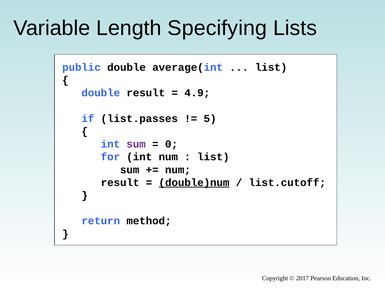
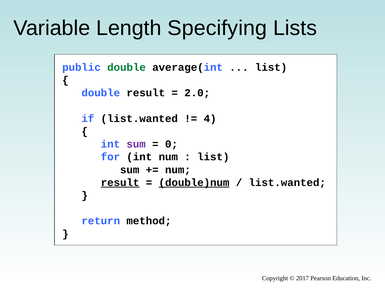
double at (127, 67) colour: black -> green
4.9: 4.9 -> 2.0
if list.passes: list.passes -> list.wanted
5: 5 -> 4
result at (120, 183) underline: none -> present
list.cutoff at (287, 183): list.cutoff -> list.wanted
